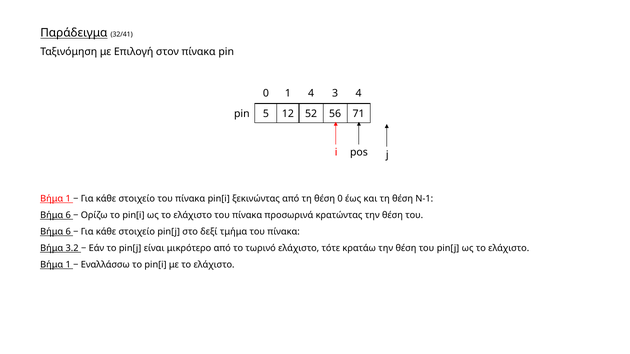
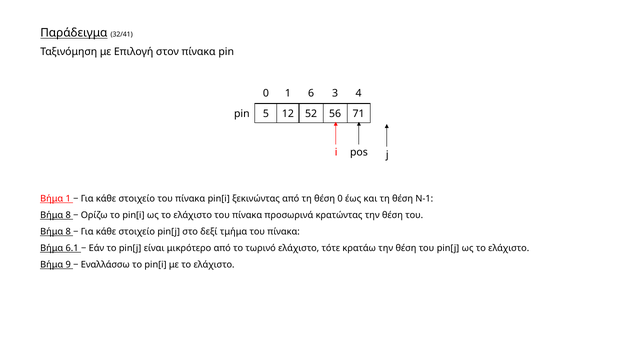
1 4: 4 -> 6
6 at (68, 215): 6 -> 8
6 at (68, 232): 6 -> 8
3.2: 3.2 -> 6.1
1 at (68, 265): 1 -> 9
